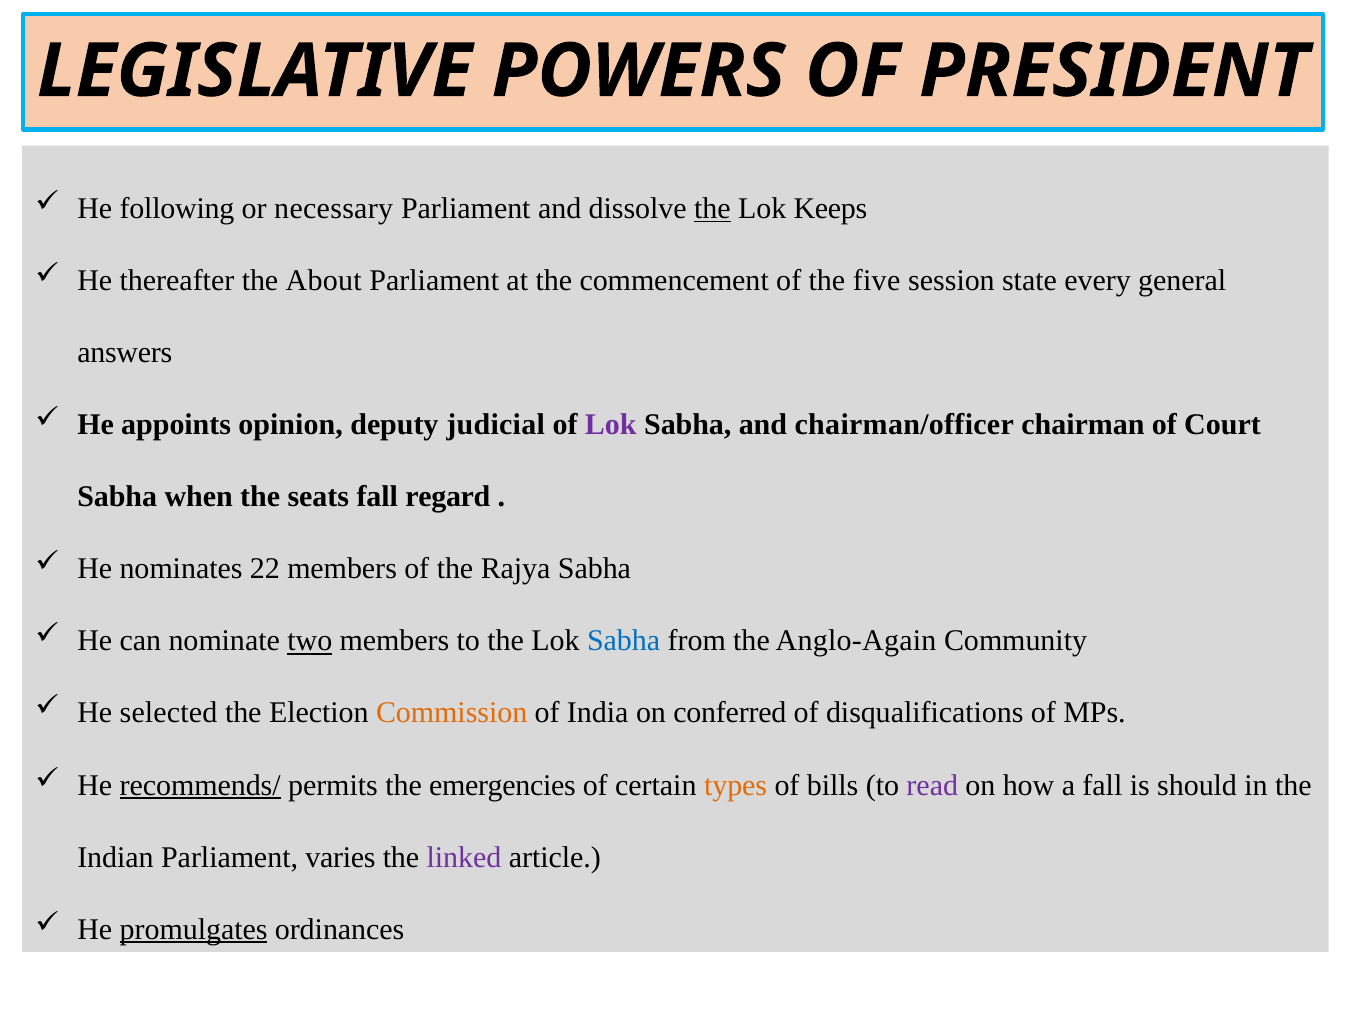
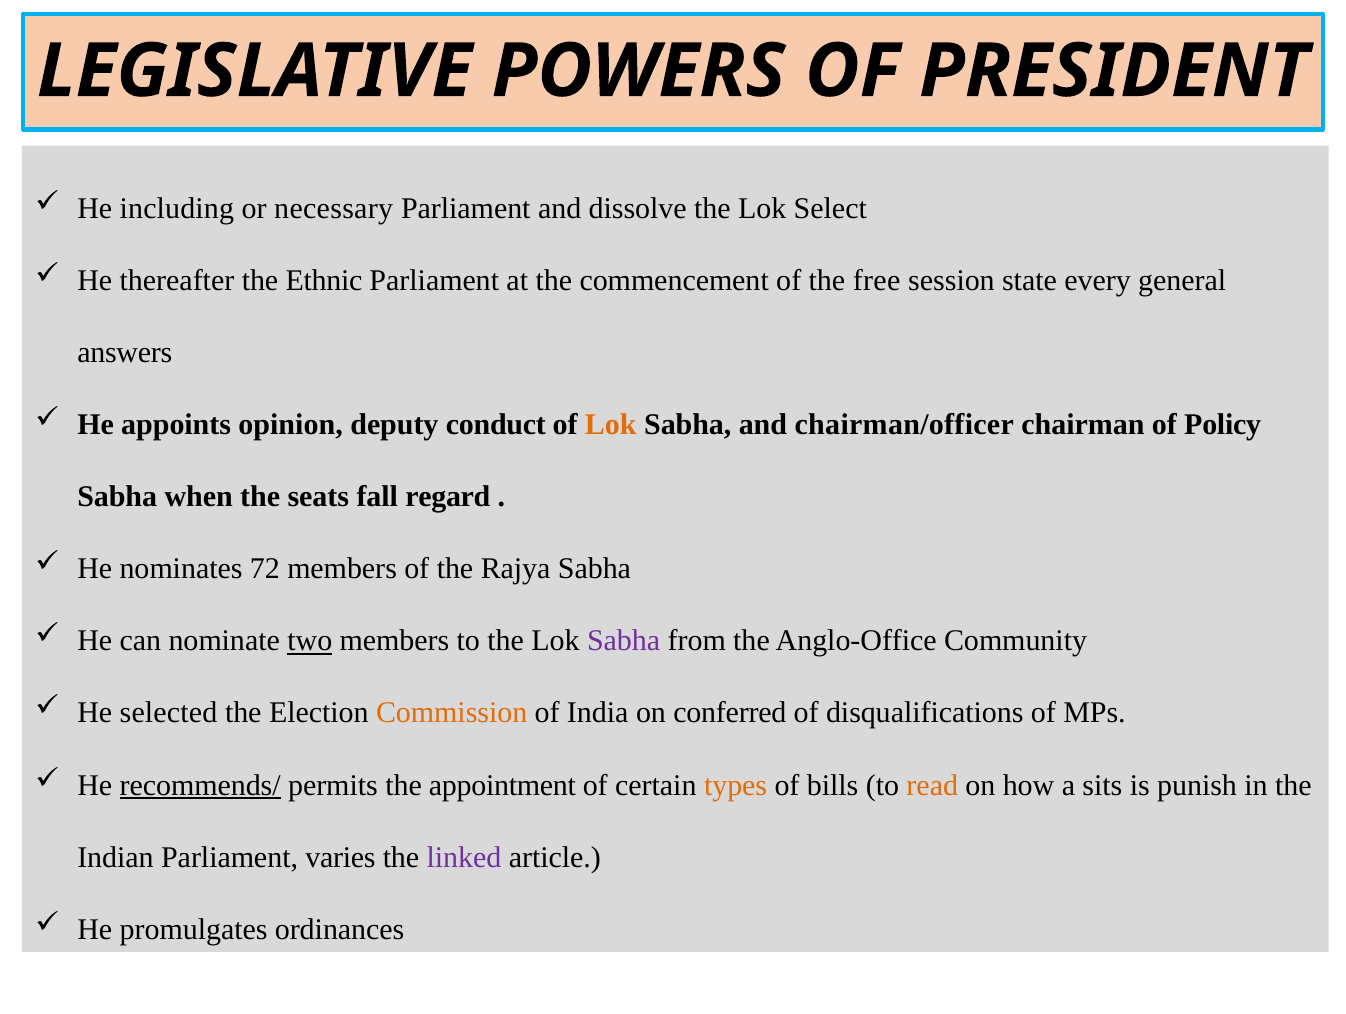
following: following -> including
the at (712, 208) underline: present -> none
Keeps: Keeps -> Select
About: About -> Ethnic
five: five -> free
judicial: judicial -> conduct
Lok at (611, 424) colour: purple -> orange
Court: Court -> Policy
22: 22 -> 72
Sabha at (624, 641) colour: blue -> purple
Anglo-Again: Anglo-Again -> Anglo-Office
emergencies: emergencies -> appointment
read colour: purple -> orange
a fall: fall -> sits
should: should -> punish
promulgates underline: present -> none
